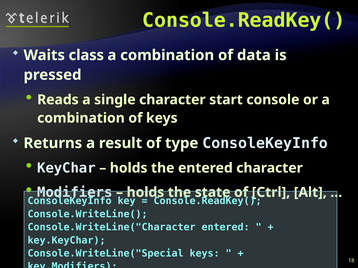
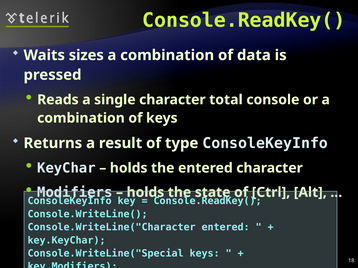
class: class -> sizes
start: start -> total
